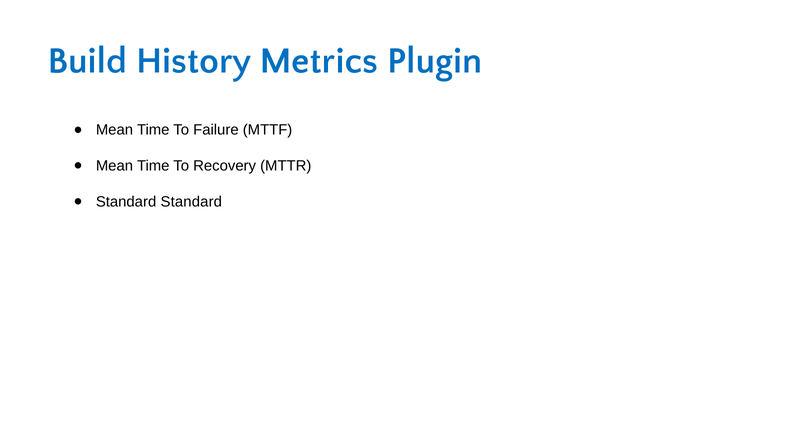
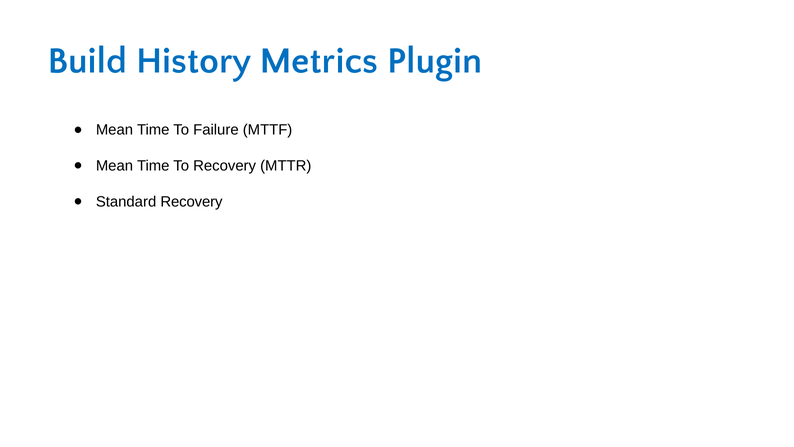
Standard Standard: Standard -> Recovery
